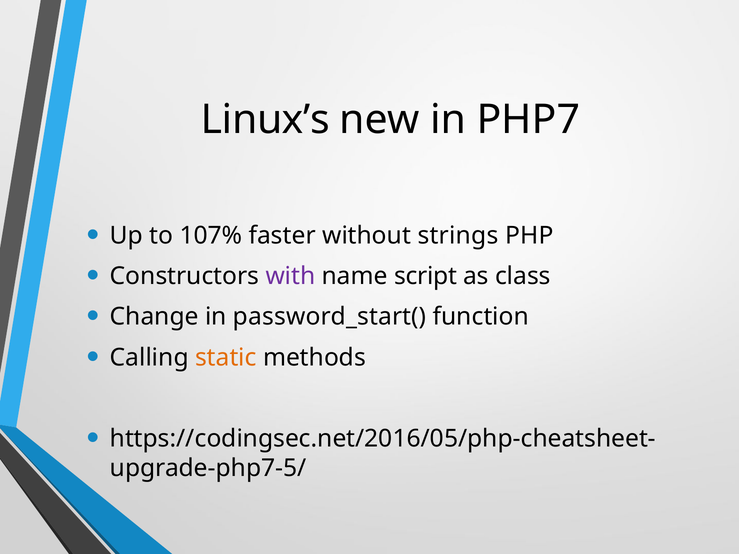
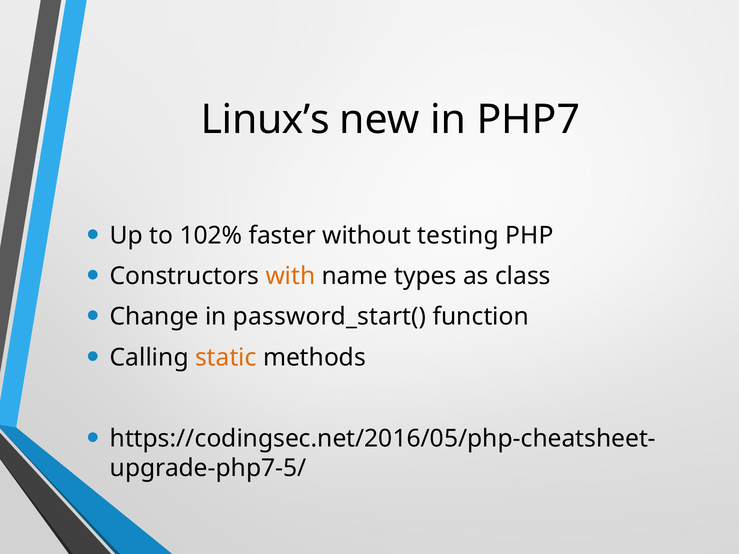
107%: 107% -> 102%
strings: strings -> testing
with colour: purple -> orange
script: script -> types
